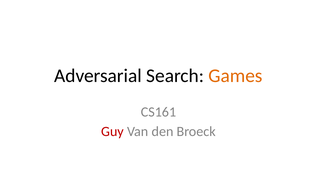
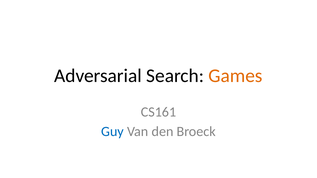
Guy colour: red -> blue
